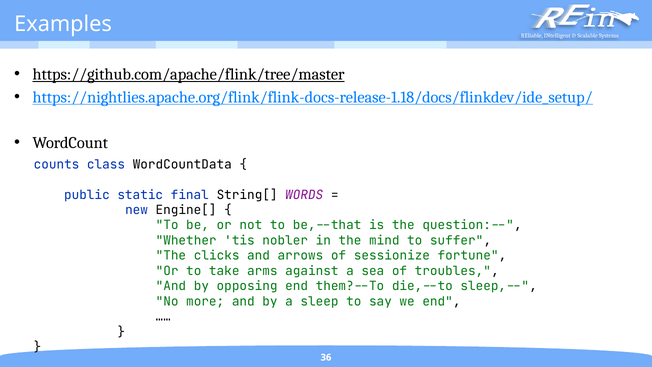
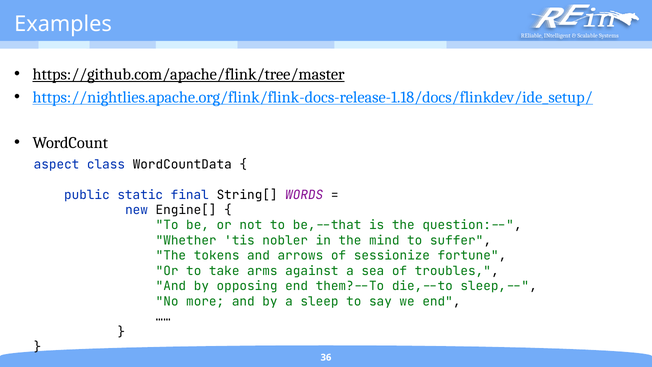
counts: counts -> aspect
clicks: clicks -> tokens
